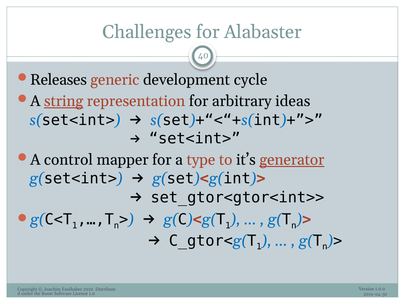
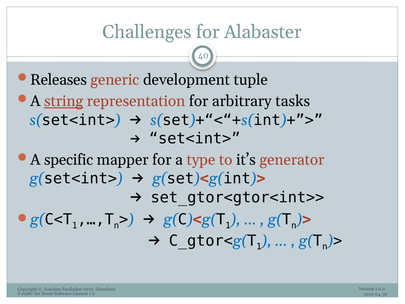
cycle: cycle -> tuple
ideas: ideas -> tasks
control: control -> specific
generator underline: present -> none
